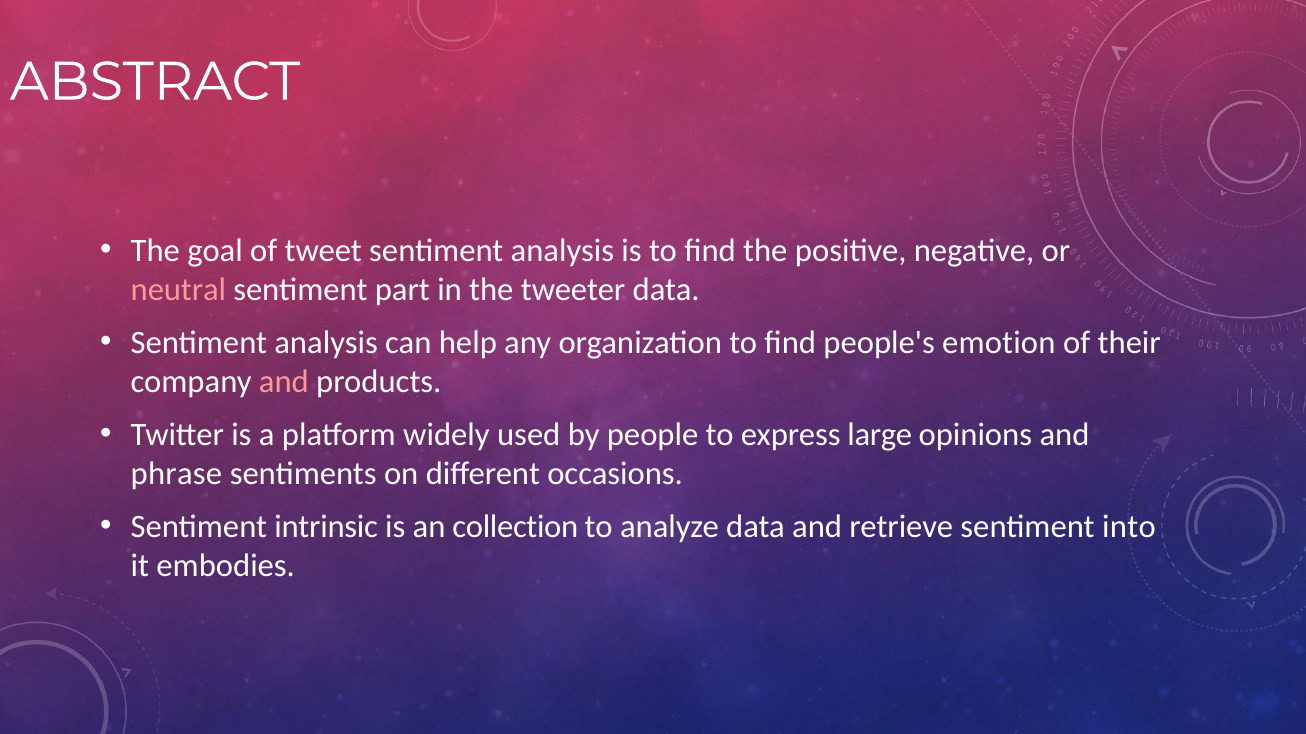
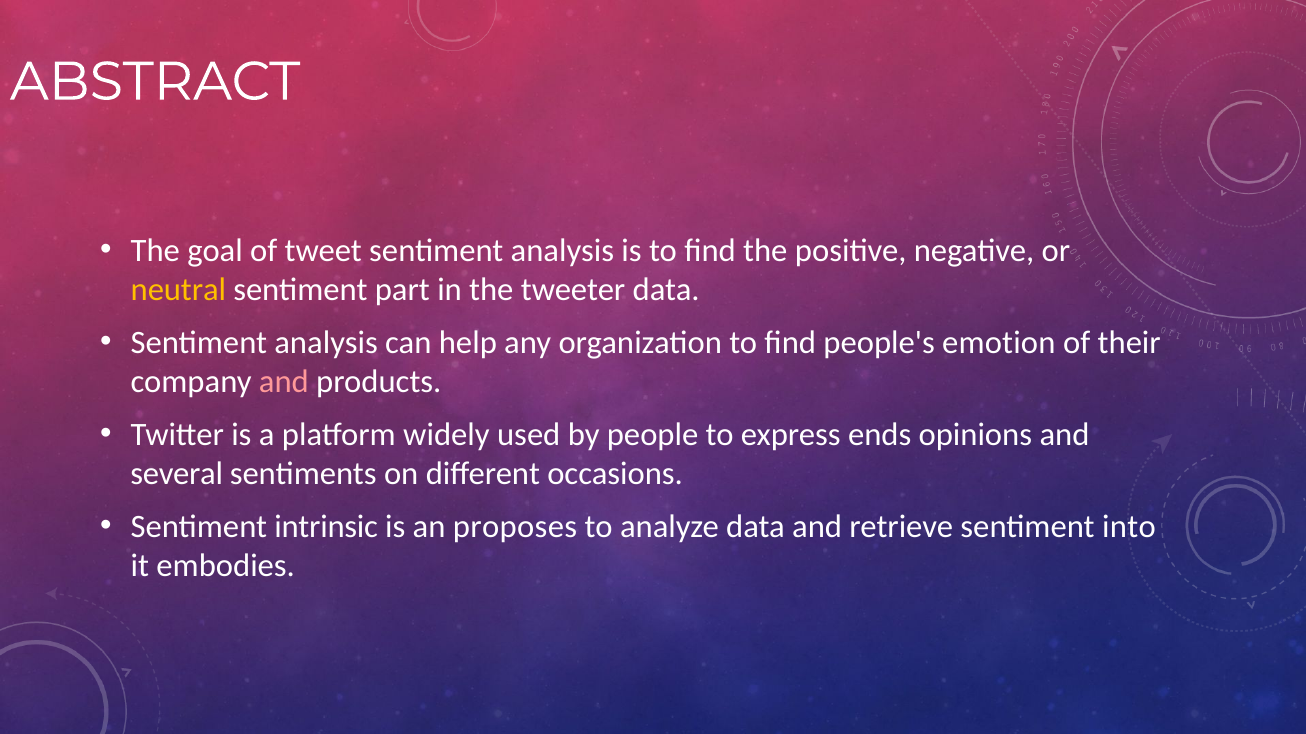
neutral colour: pink -> yellow
large: large -> ends
phrase: phrase -> several
collection: collection -> proposes
